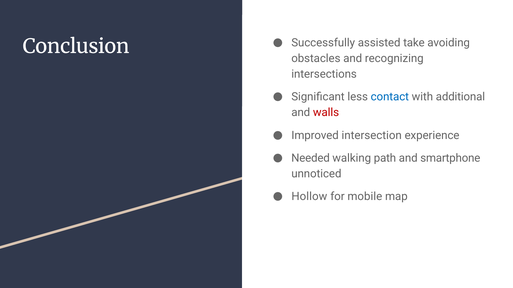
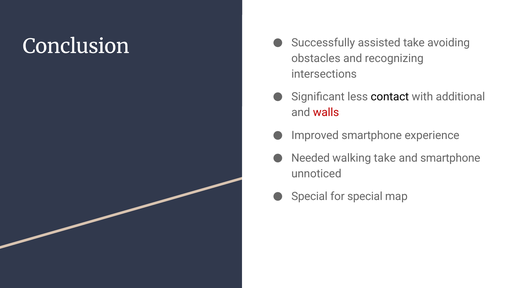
contact colour: blue -> black
Improved intersection: intersection -> smartphone
walking path: path -> take
Hollow at (309, 197): Hollow -> Special
for mobile: mobile -> special
